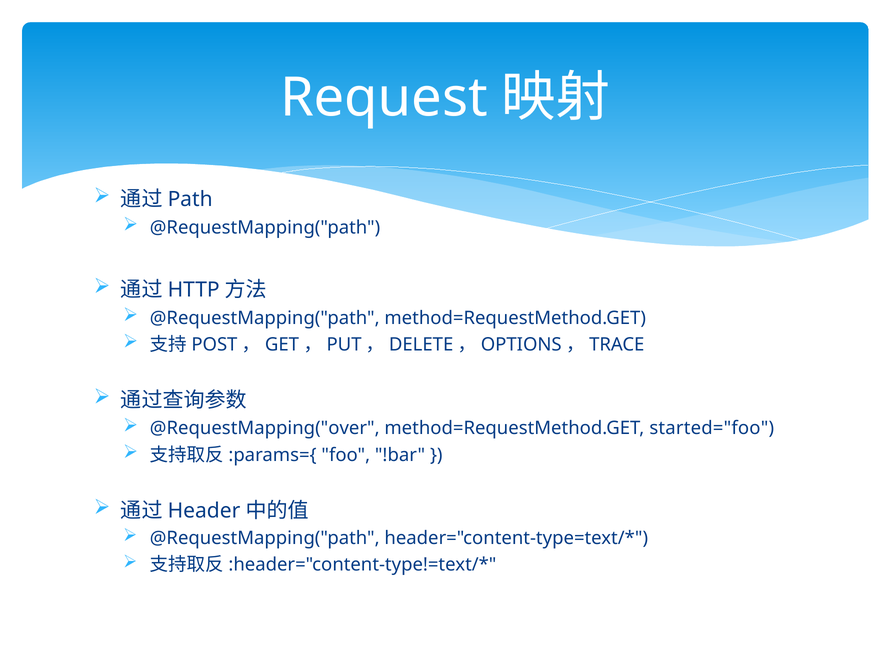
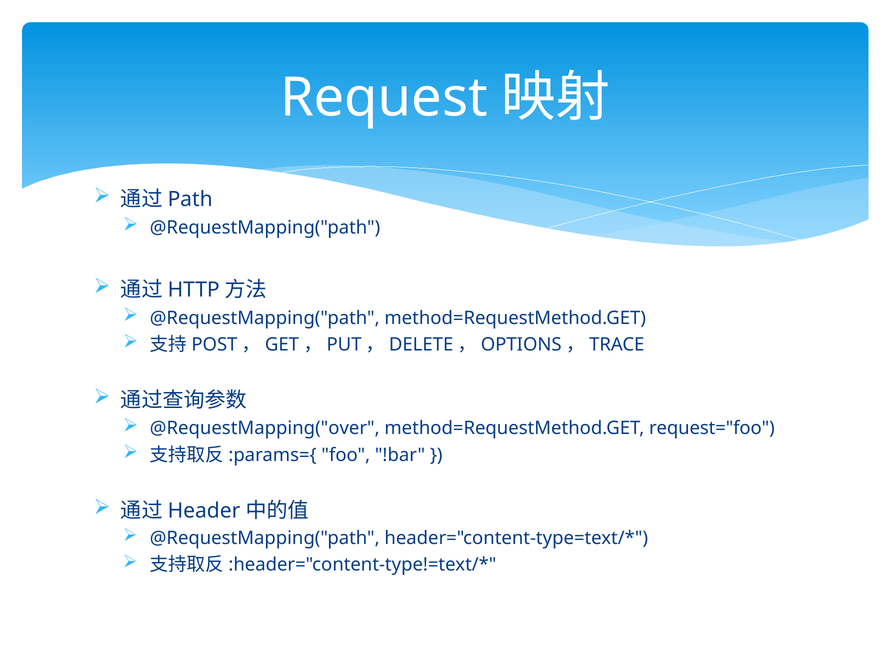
started="foo: started="foo -> request="foo
